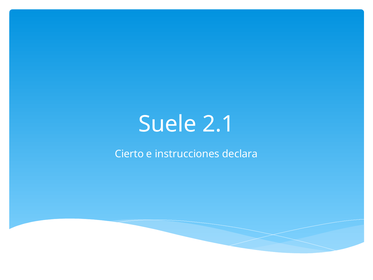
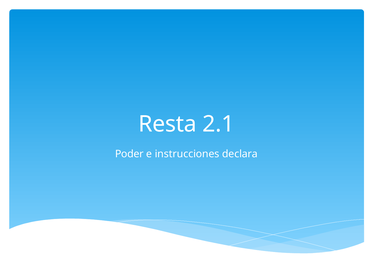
Suele: Suele -> Resta
Cierto: Cierto -> Poder
